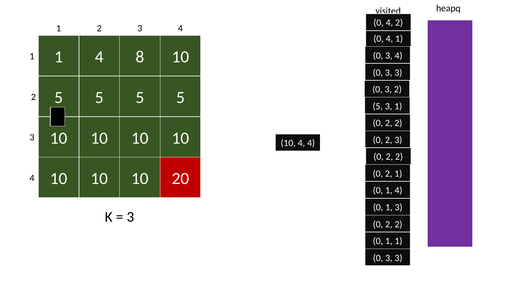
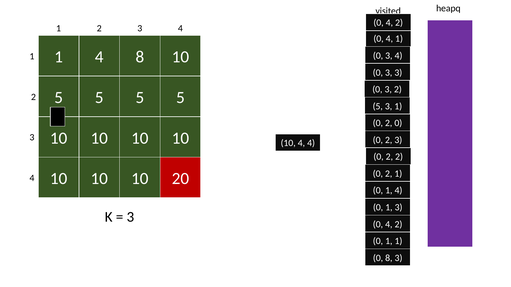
2 at (398, 123): 2 -> 0
2 at (389, 225): 2 -> 4
3 at (389, 258): 3 -> 8
